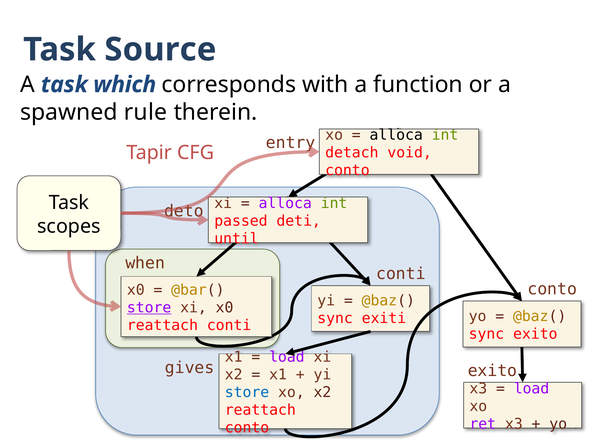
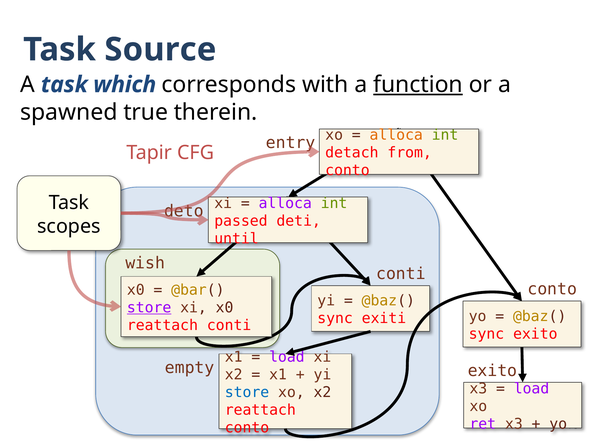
function underline: none -> present
rule: rule -> true
alloca at (396, 135) colour: black -> orange
void: void -> from
when: when -> wish
gives: gives -> empty
